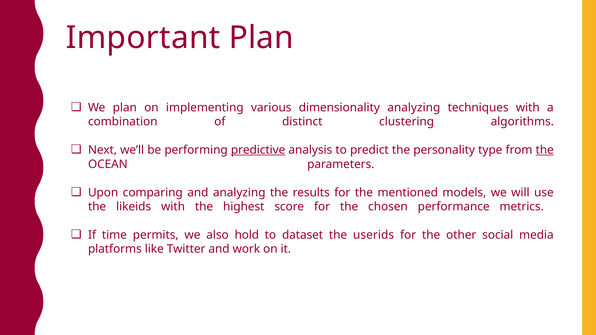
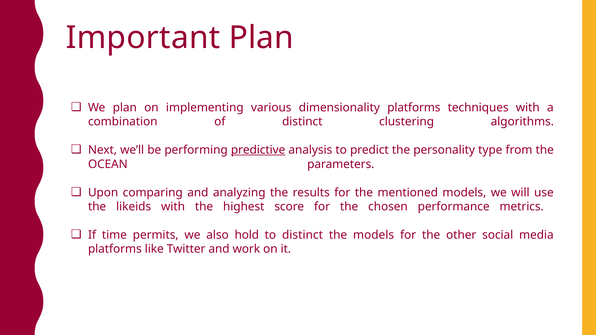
dimensionality analyzing: analyzing -> platforms
the at (545, 150) underline: present -> none
to dataset: dataset -> distinct
the userids: userids -> models
